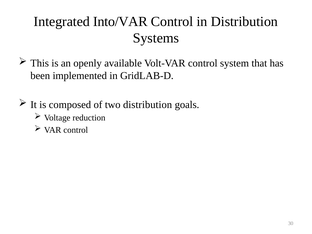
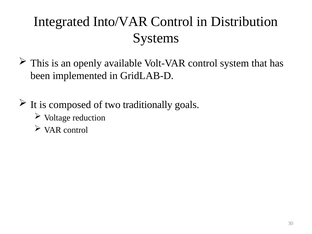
two distribution: distribution -> traditionally
